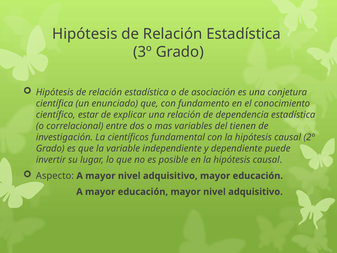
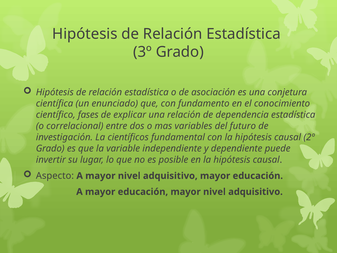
estar: estar -> fases
tienen: tienen -> futuro
